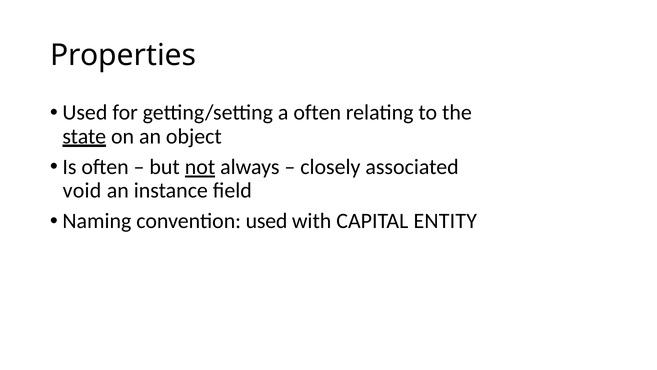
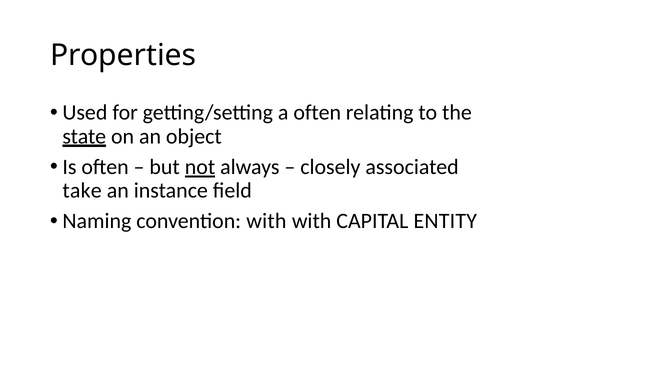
void: void -> take
convention used: used -> with
